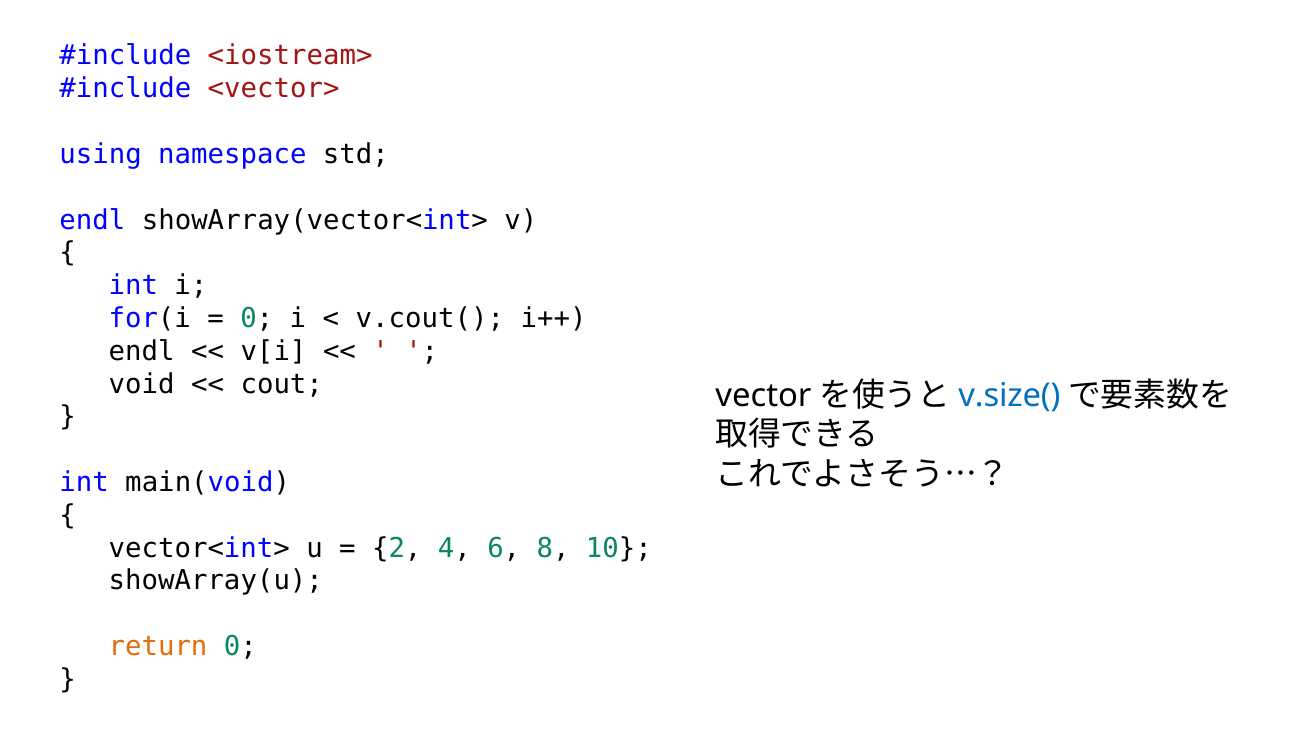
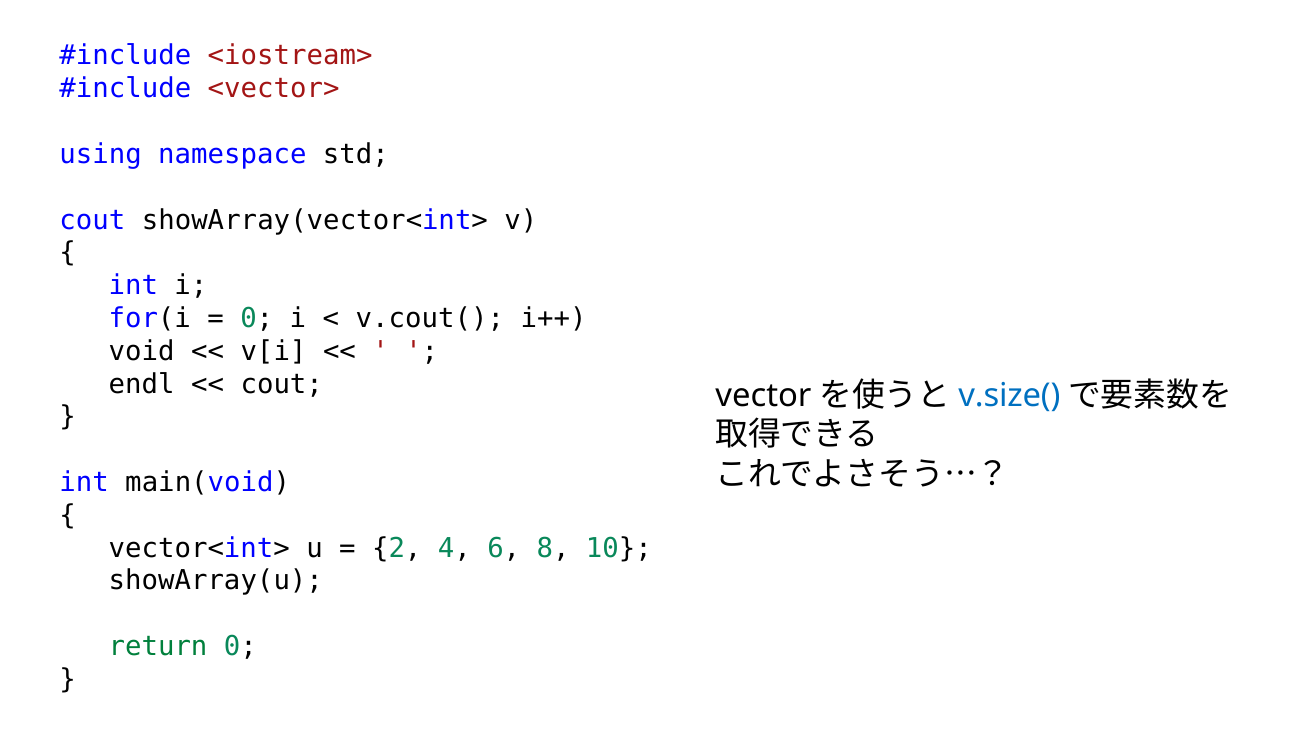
endl at (92, 220): endl -> cout
endl at (142, 351): endl -> void
void: void -> endl
return colour: orange -> green
